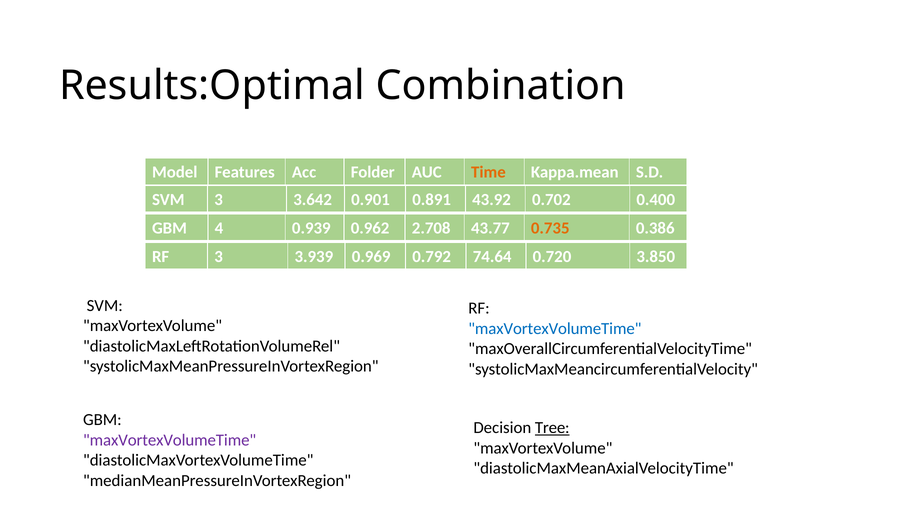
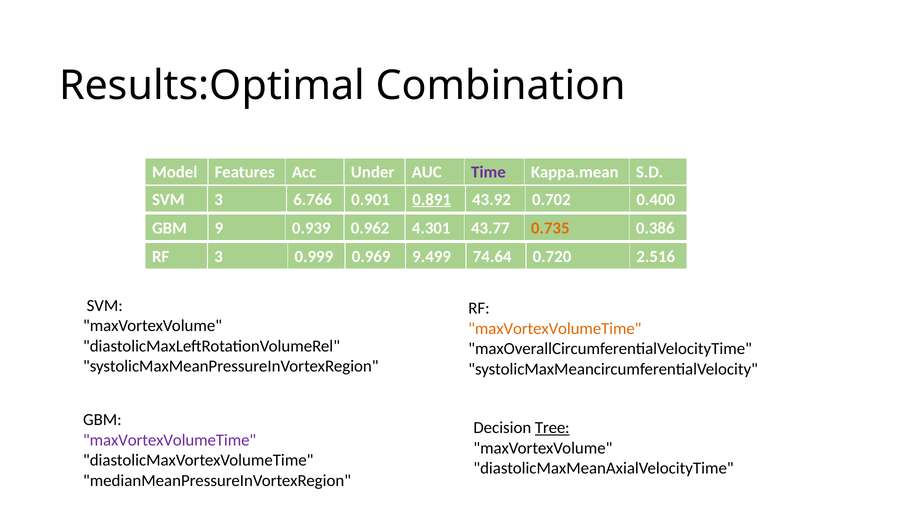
Folder: Folder -> Under
Time colour: orange -> purple
3.642: 3.642 -> 6.766
0.891 underline: none -> present
4: 4 -> 9
2.708: 2.708 -> 4.301
3.939: 3.939 -> 0.999
0.792: 0.792 -> 9.499
3.850: 3.850 -> 2.516
maxVortexVolumeTime at (555, 329) colour: blue -> orange
